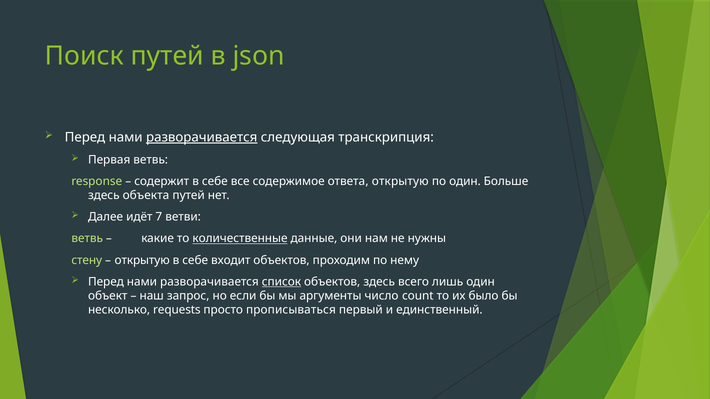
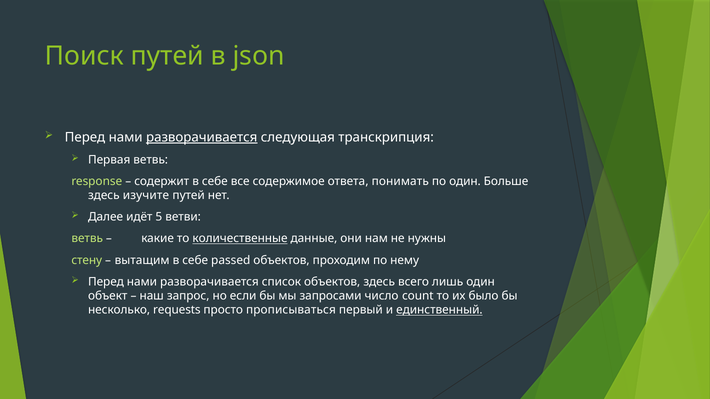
ответа открытую: открытую -> понимать
объекта: объекта -> изучите
7: 7 -> 5
открытую at (142, 260): открытую -> вытащим
входит: входит -> passed
список underline: present -> none
аргументы: аргументы -> запросами
единственный underline: none -> present
